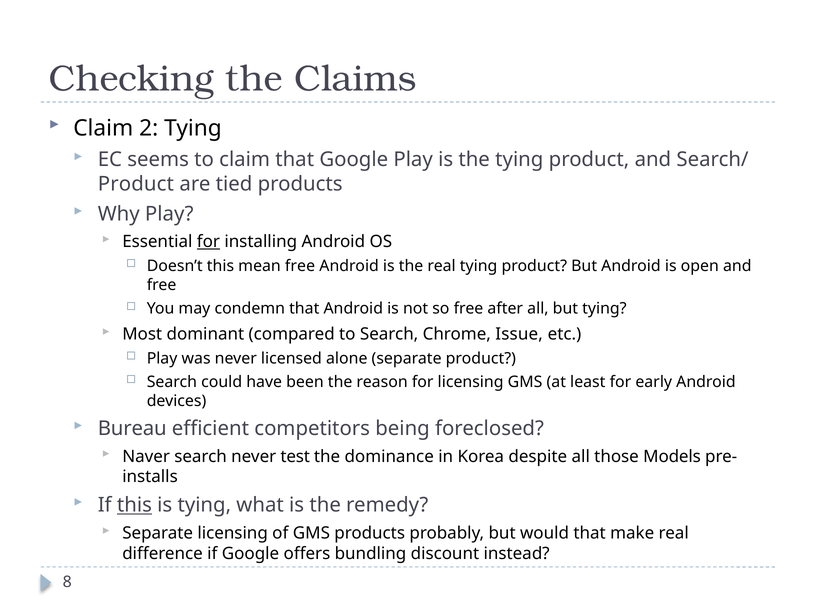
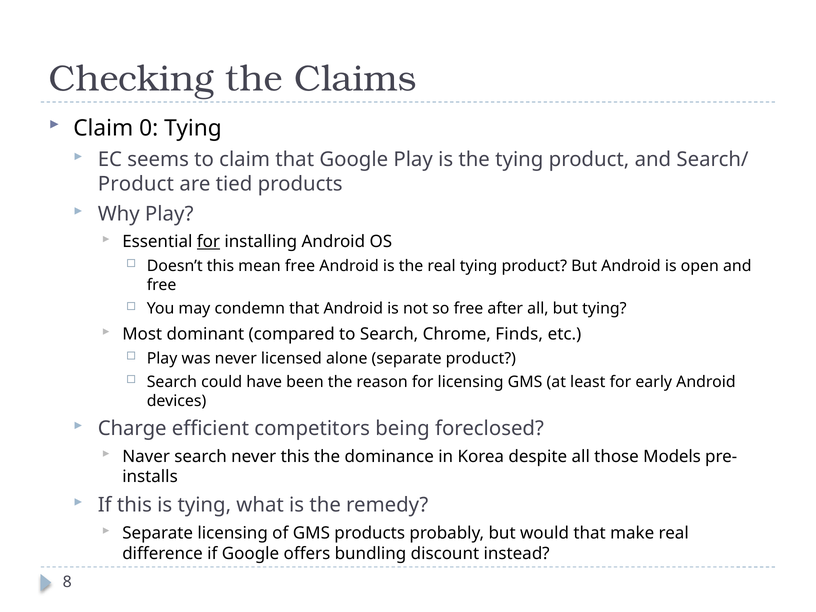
2: 2 -> 0
Issue: Issue -> Finds
Bureau: Bureau -> Charge
never test: test -> this
this at (134, 505) underline: present -> none
